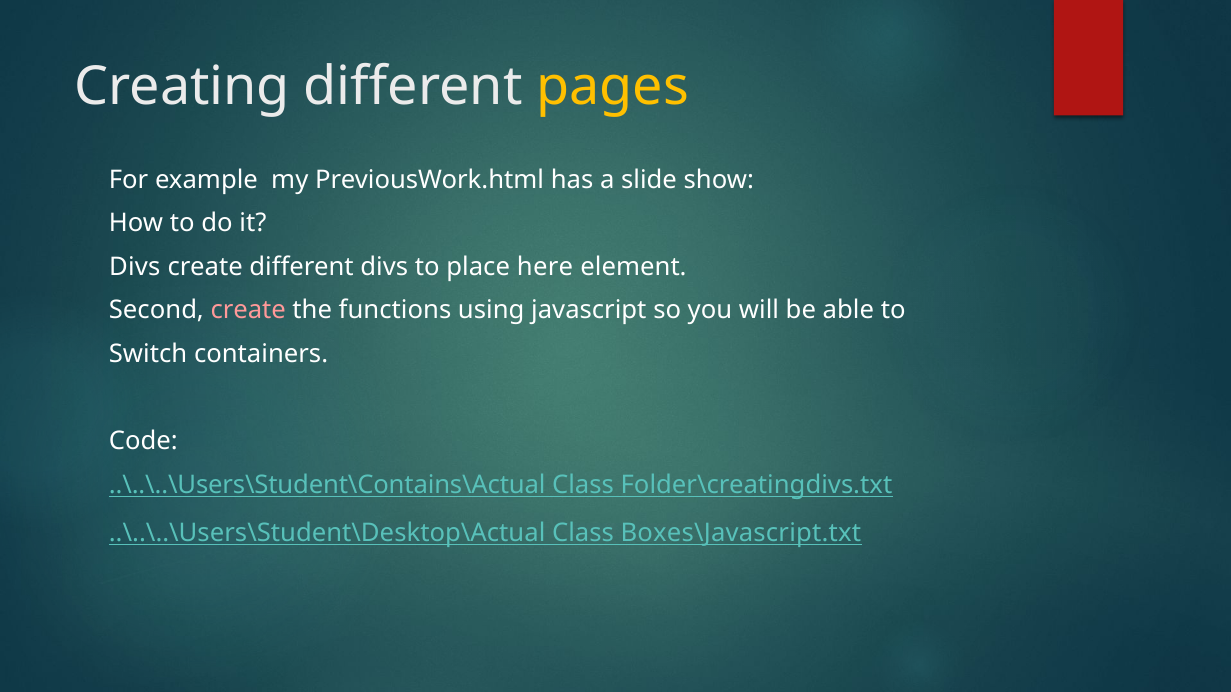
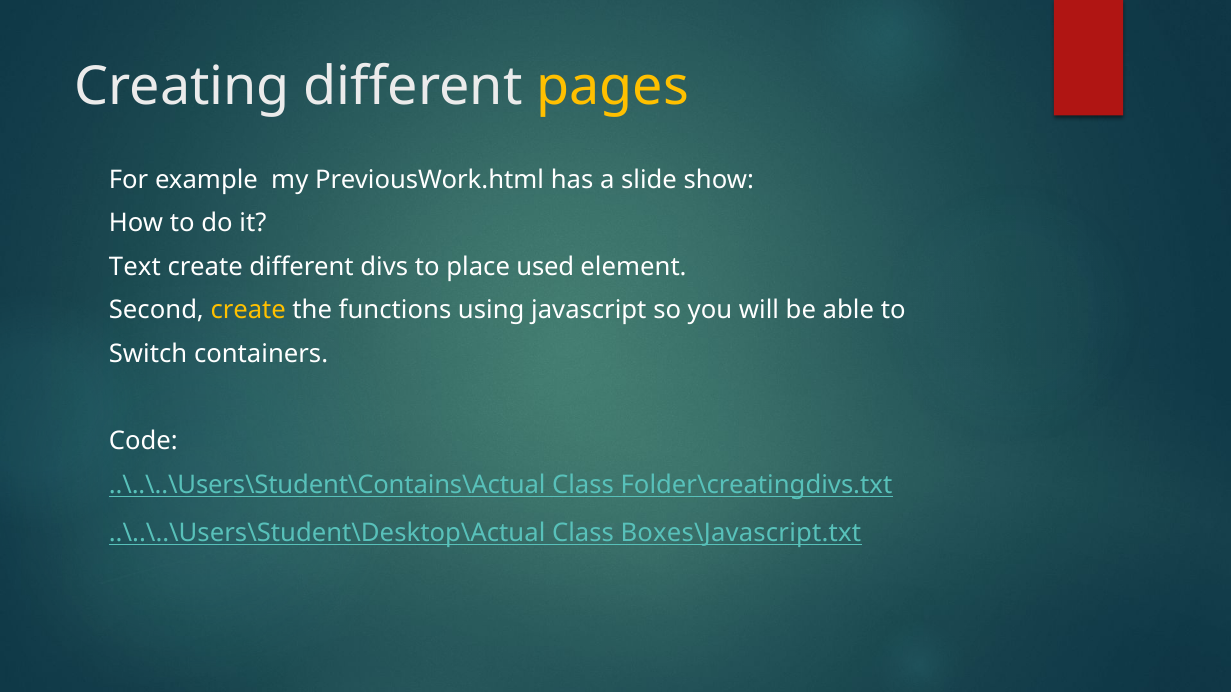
Divs at (135, 267): Divs -> Text
here: here -> used
create at (248, 311) colour: pink -> yellow
